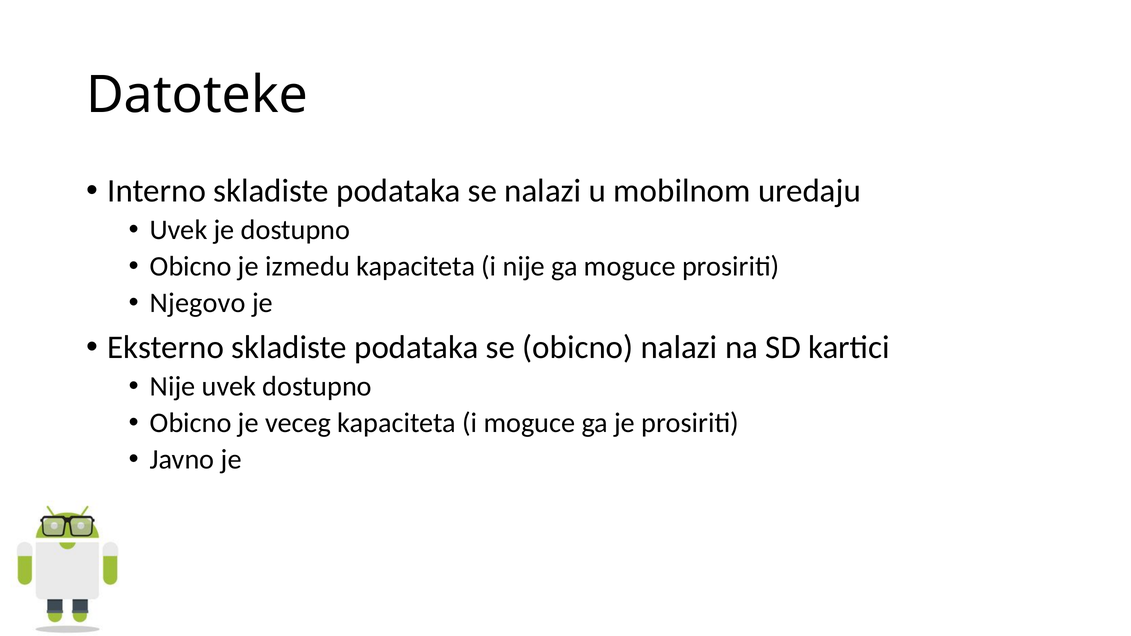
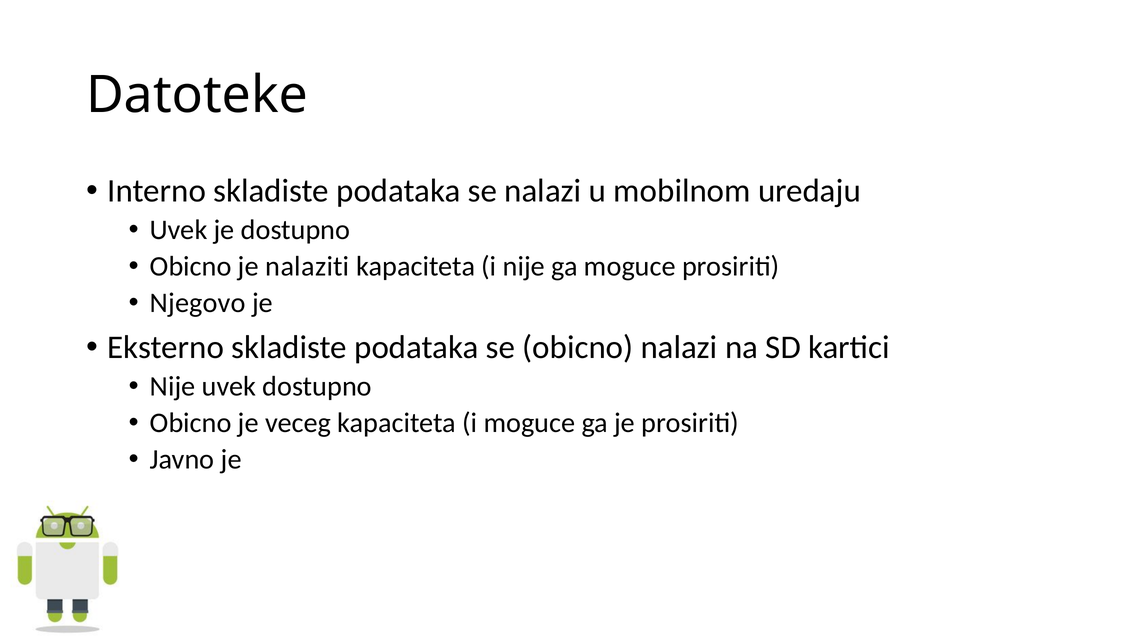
izmedu: izmedu -> nalaziti
